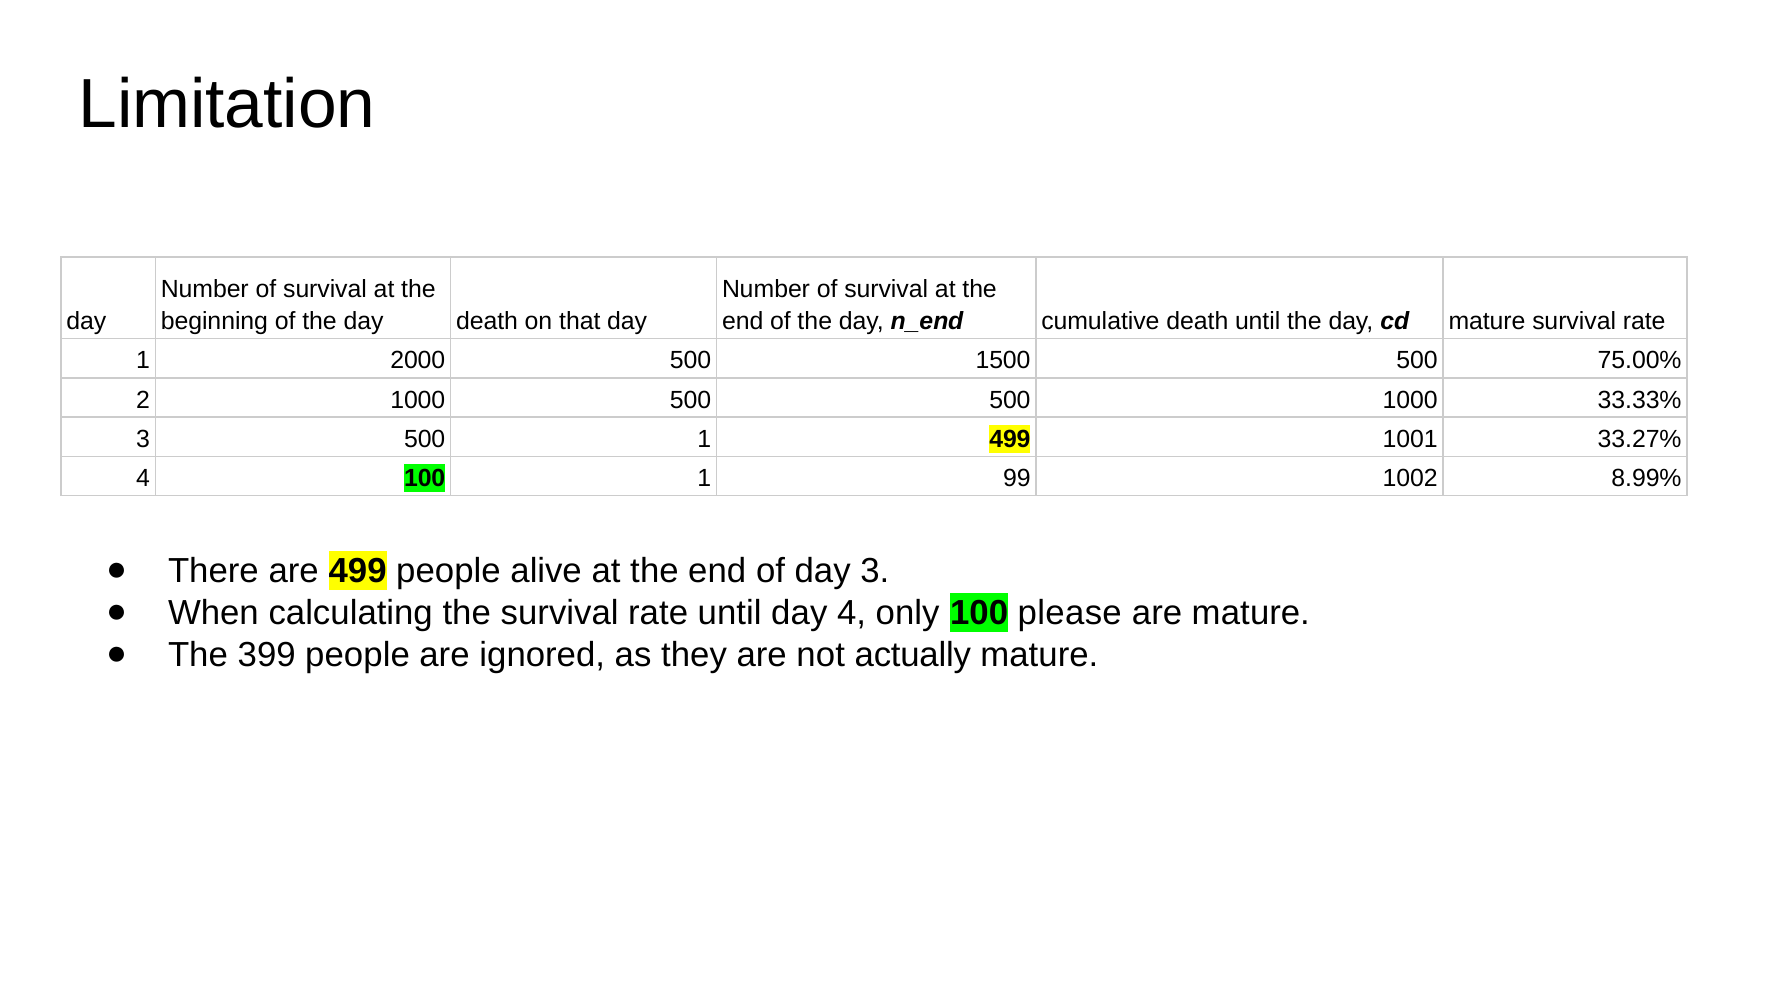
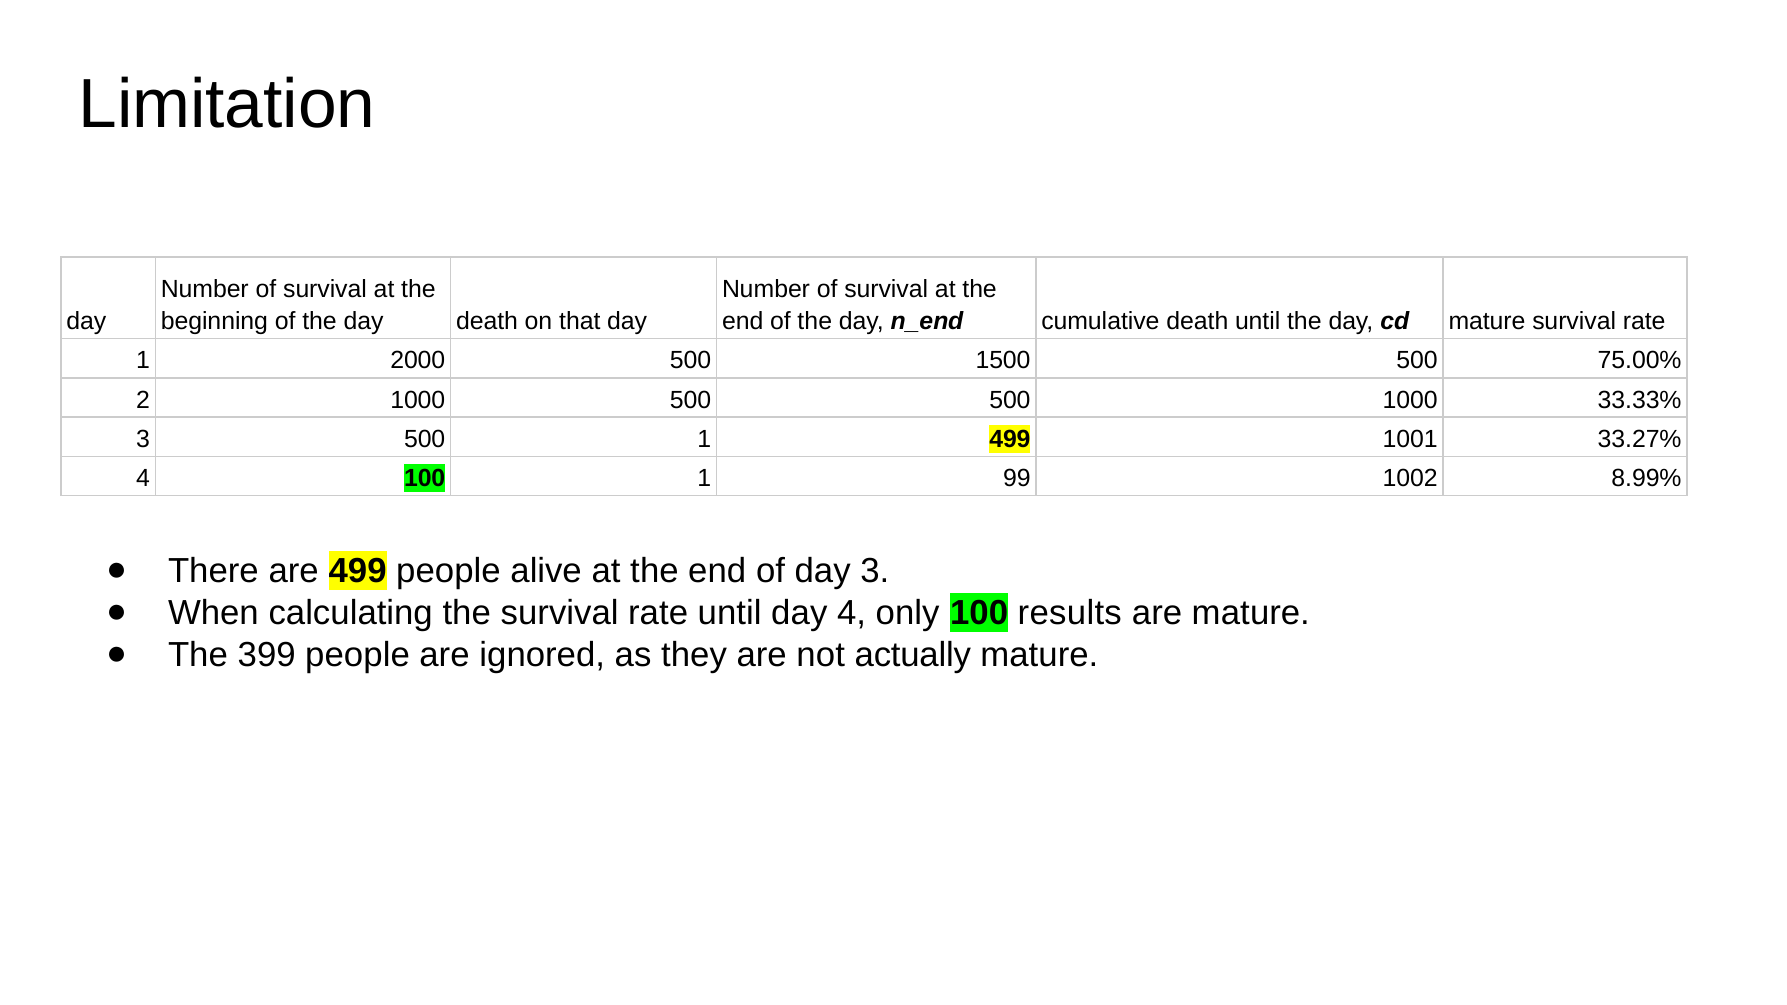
please: please -> results
